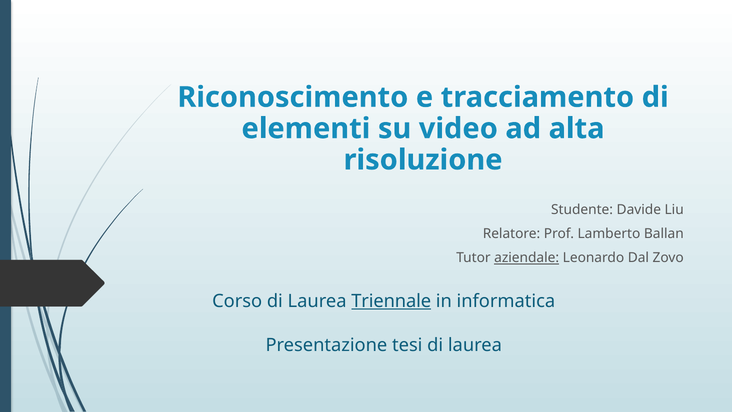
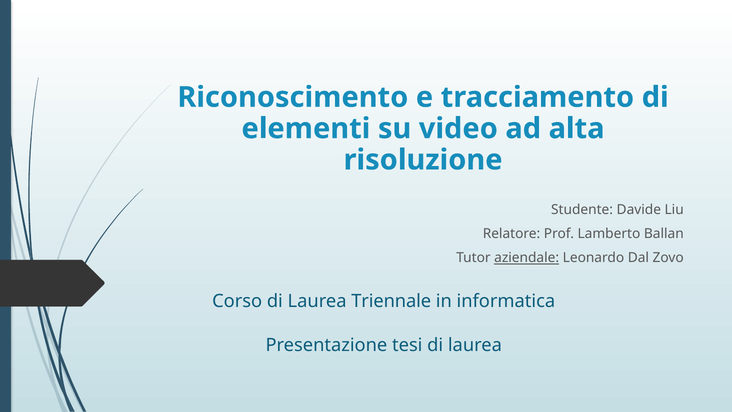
Triennale underline: present -> none
